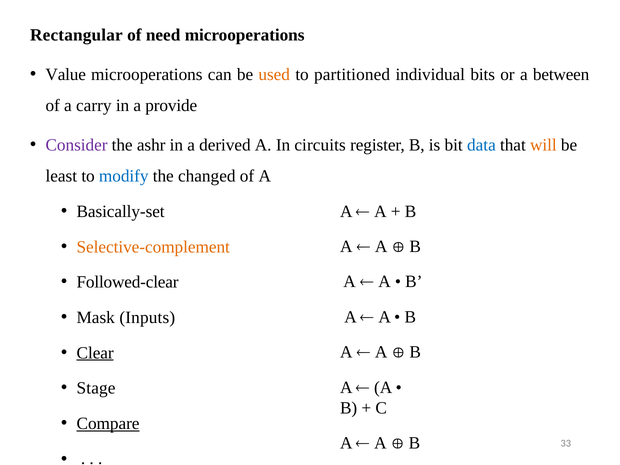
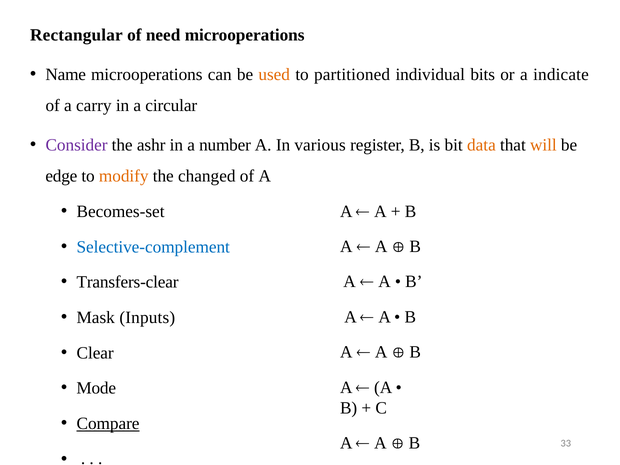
Value: Value -> Name
between: between -> indicate
provide: provide -> circular
derived: derived -> number
circuits: circuits -> various
data colour: blue -> orange
least: least -> edge
modify colour: blue -> orange
Basically-set: Basically-set -> Becomes-set
Selective-complement colour: orange -> blue
Followed-clear: Followed-clear -> Transfers-clear
Clear underline: present -> none
Stage: Stage -> Mode
